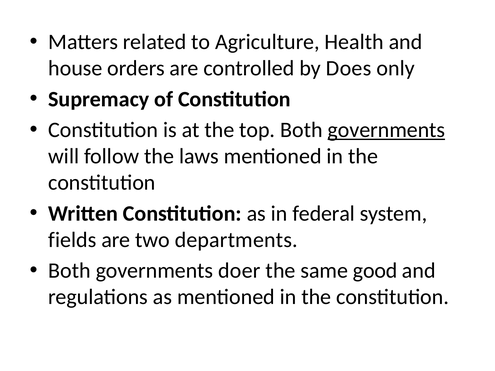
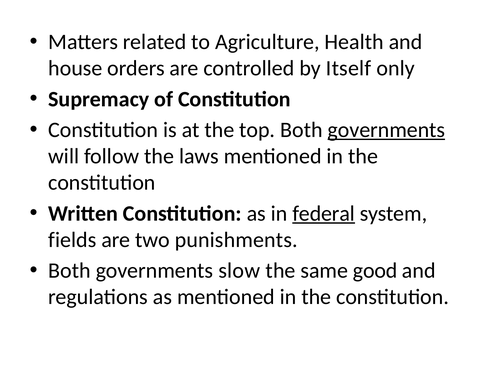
Does: Does -> Itself
federal underline: none -> present
departments: departments -> punishments
doer: doer -> slow
